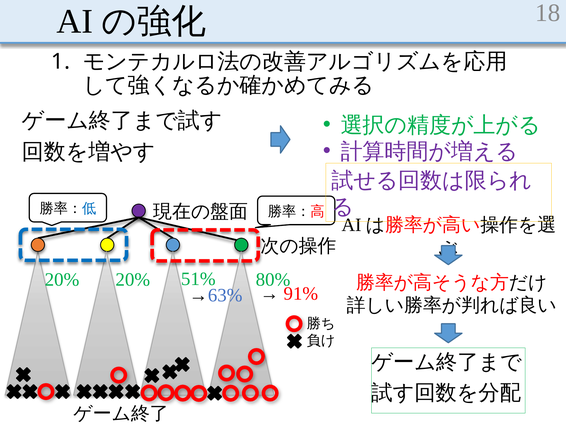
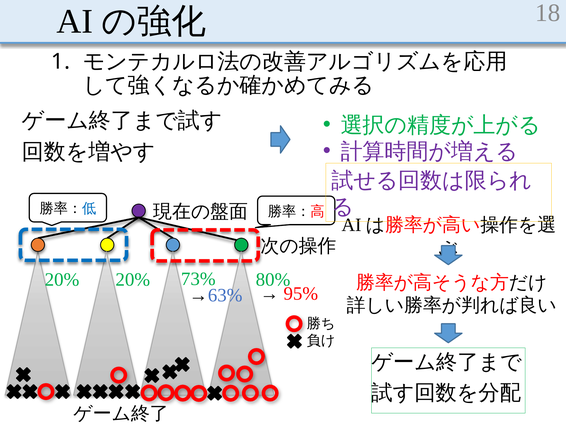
51%: 51% -> 73%
91%: 91% -> 95%
